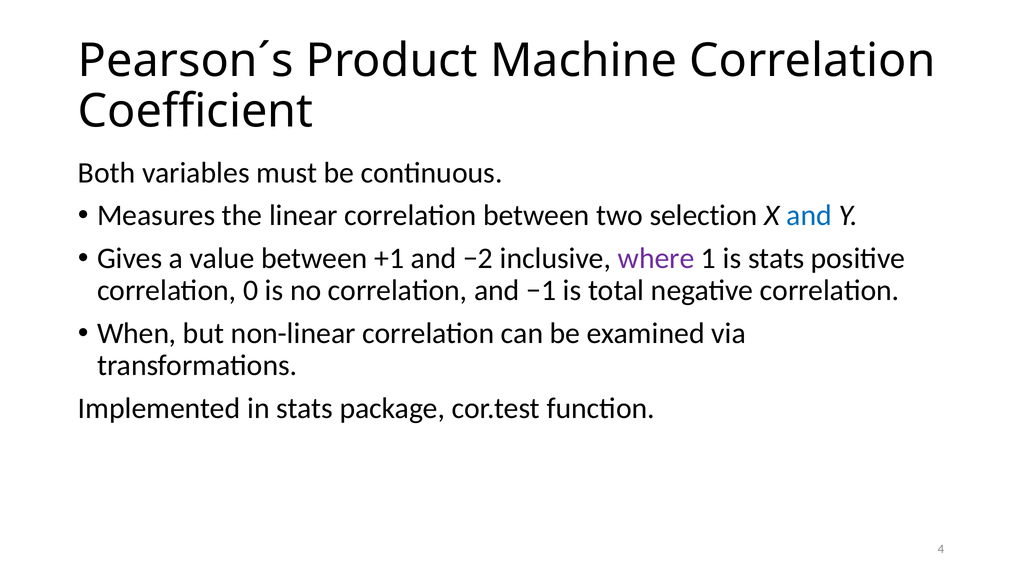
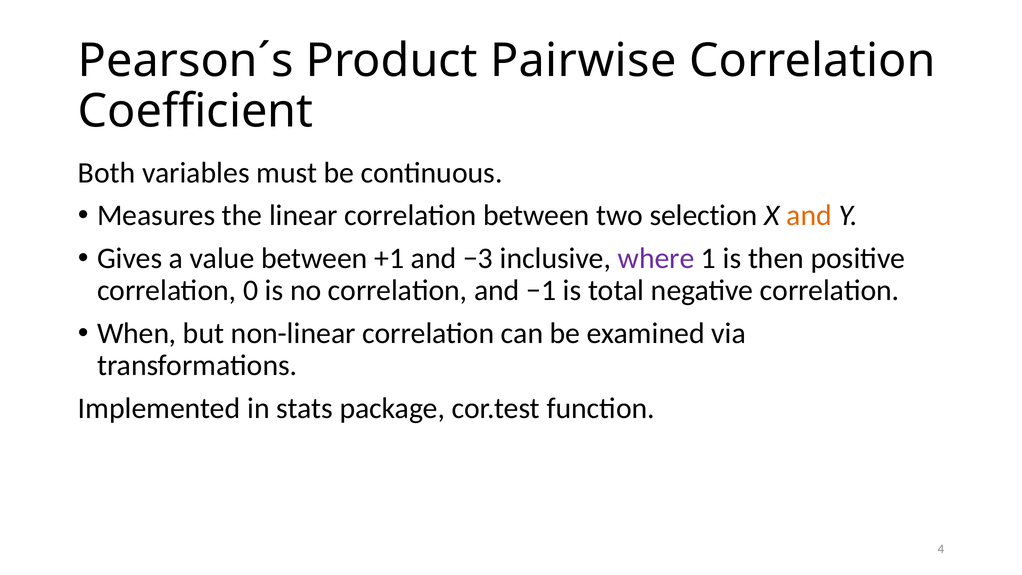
Machine: Machine -> Pairwise
and at (809, 216) colour: blue -> orange
−2: −2 -> −3
is stats: stats -> then
